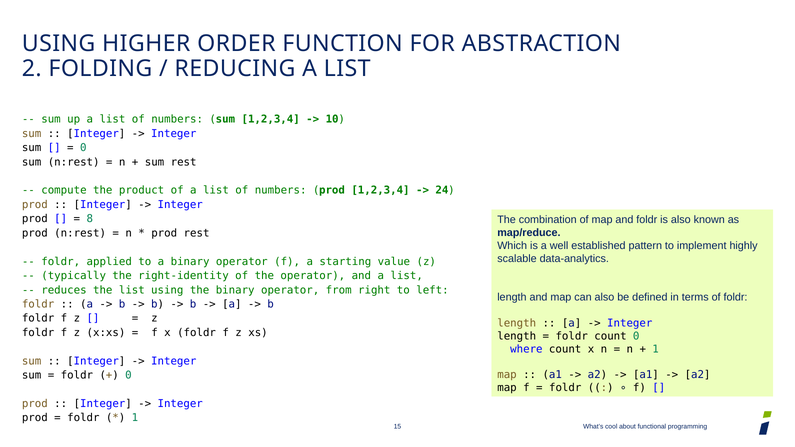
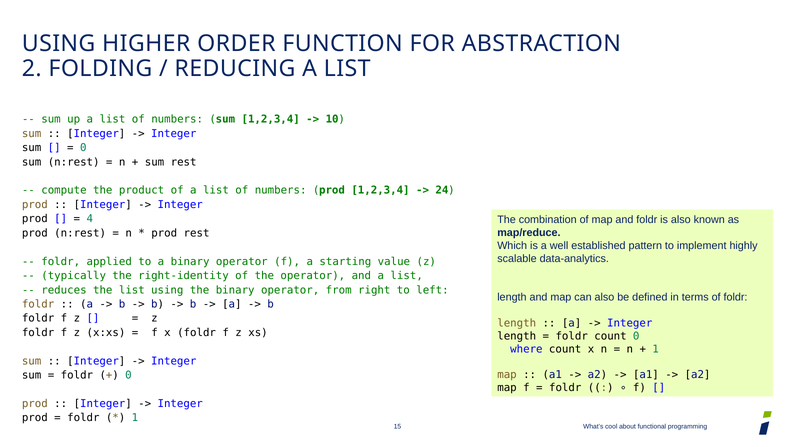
8: 8 -> 4
